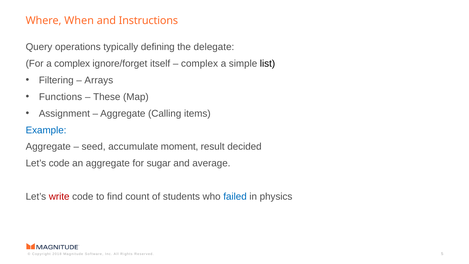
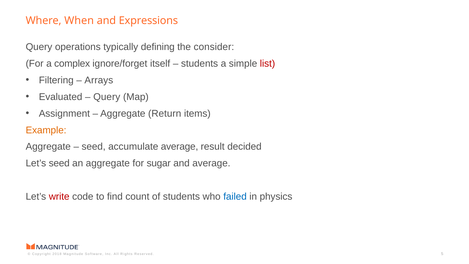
Instructions: Instructions -> Expressions
delegate: delegate -> consider
complex at (200, 64): complex -> students
list colour: black -> red
Functions: Functions -> Evaluated
These at (107, 97): These -> Query
Calling: Calling -> Return
Example colour: blue -> orange
accumulate moment: moment -> average
Let’s code: code -> seed
